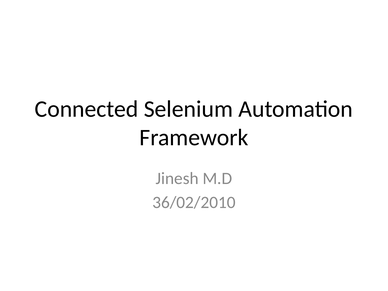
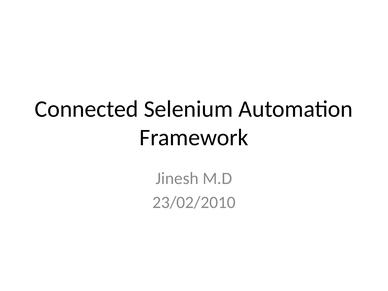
36/02/2010: 36/02/2010 -> 23/02/2010
